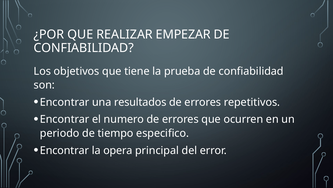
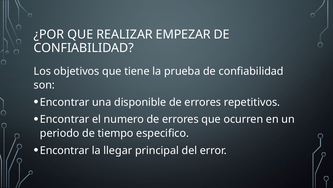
resultados: resultados -> disponible
opera: opera -> llegar
